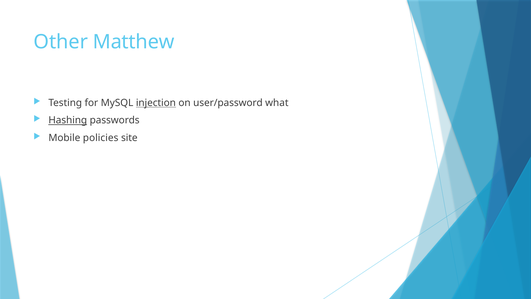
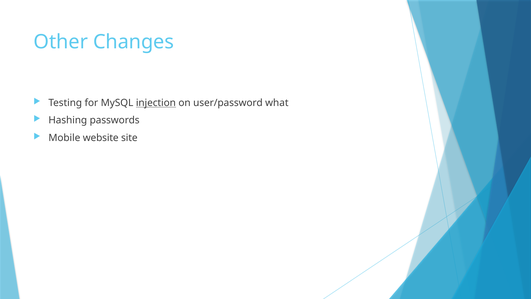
Matthew: Matthew -> Changes
Hashing underline: present -> none
policies: policies -> website
